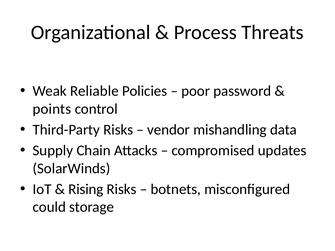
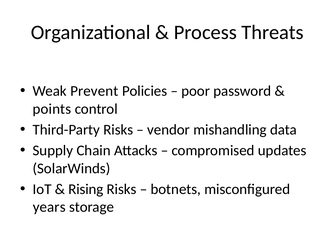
Reliable: Reliable -> Prevent
could: could -> years
